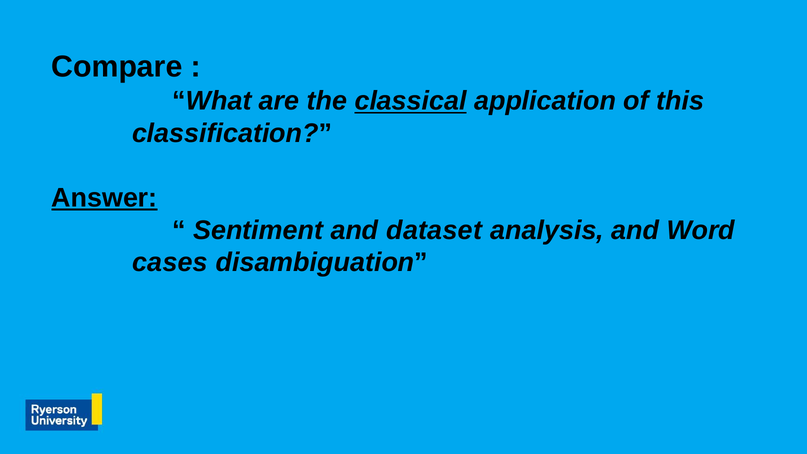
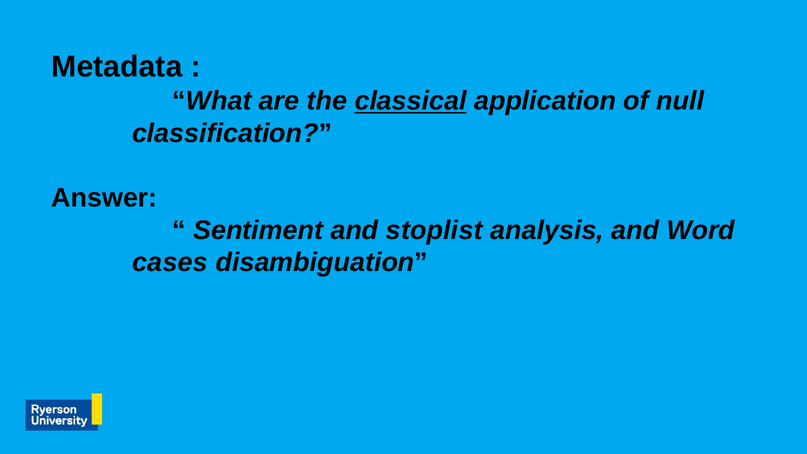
Compare: Compare -> Metadata
this: this -> null
Answer underline: present -> none
dataset: dataset -> stoplist
